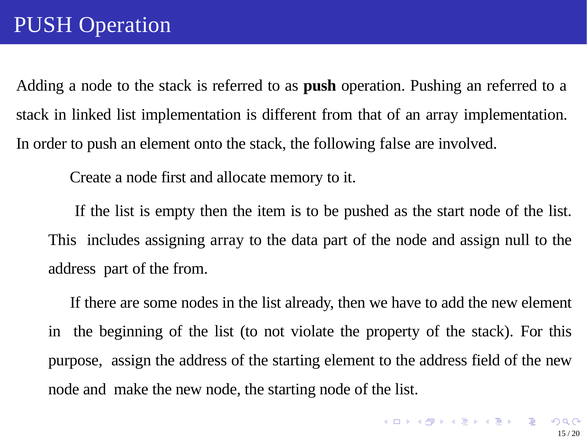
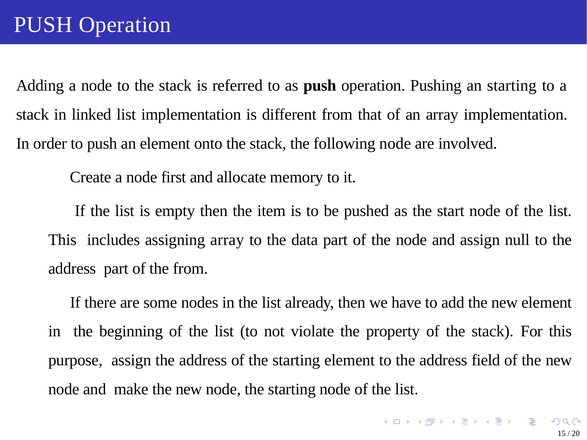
an referred: referred -> starting
following false: false -> node
